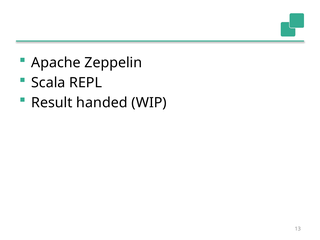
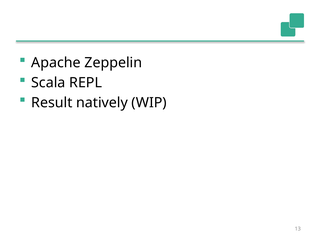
handed: handed -> natively
